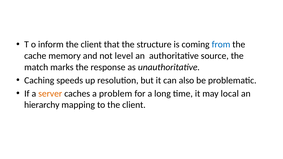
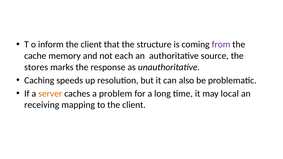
from colour: blue -> purple
level: level -> each
match: match -> stores
hierarchy: hierarchy -> receiving
